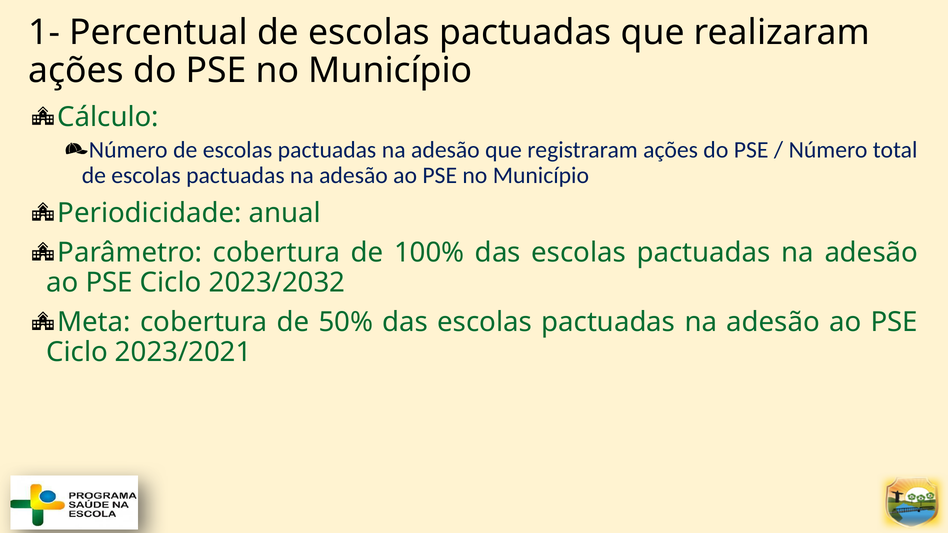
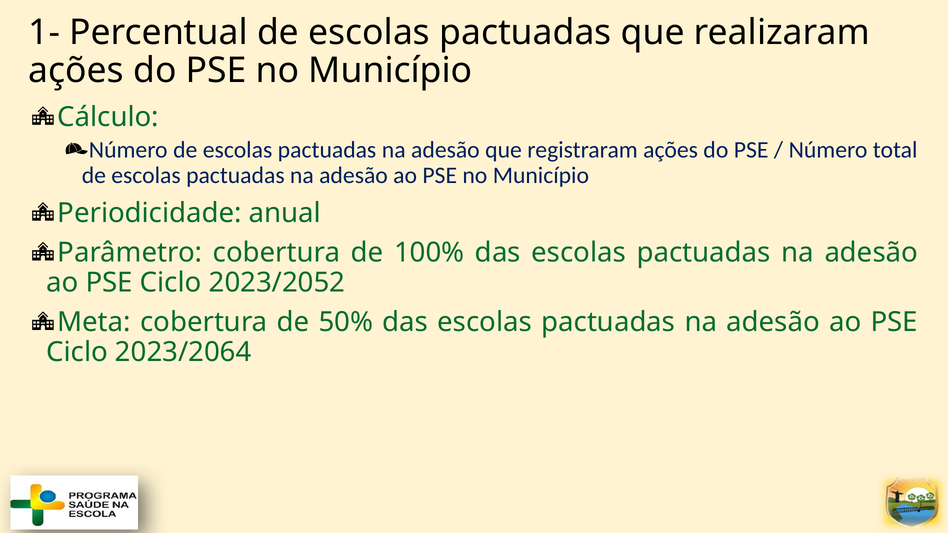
2023/2032: 2023/2032 -> 2023/2052
2023/2021: 2023/2021 -> 2023/2064
